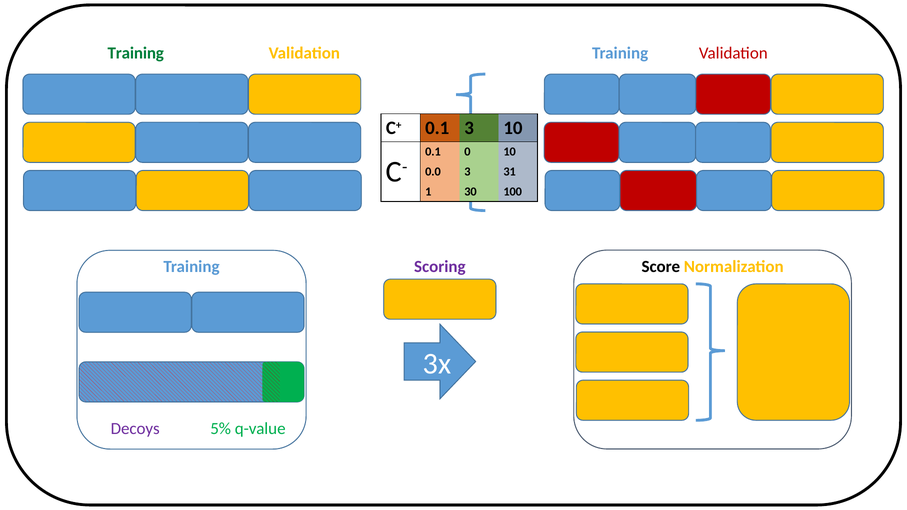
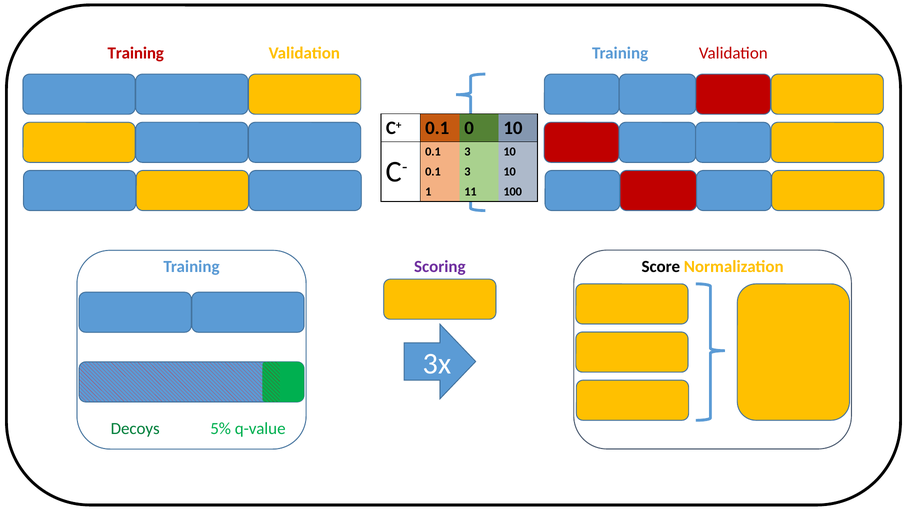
Training at (136, 53) colour: green -> red
0.1 3: 3 -> 0
0 at (467, 152): 0 -> 3
0.0 at (433, 172): 0.0 -> 0.1
31 at (510, 172): 31 -> 10
30: 30 -> 11
Decoys colour: purple -> green
